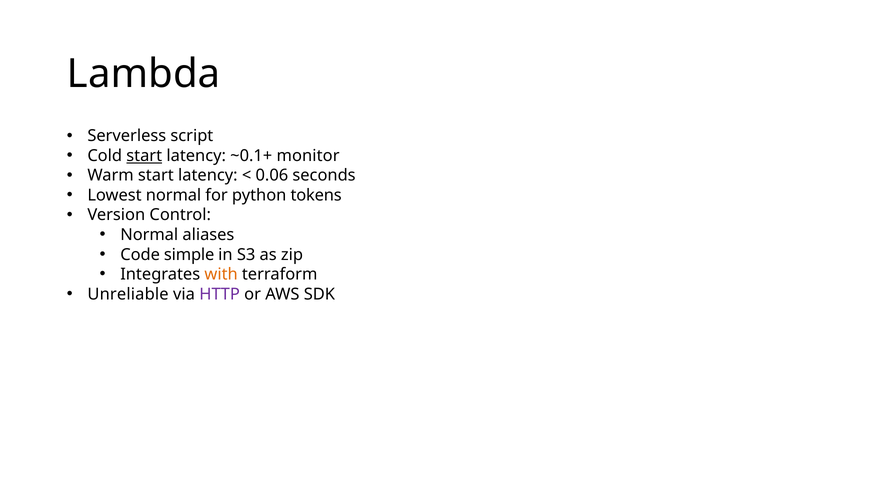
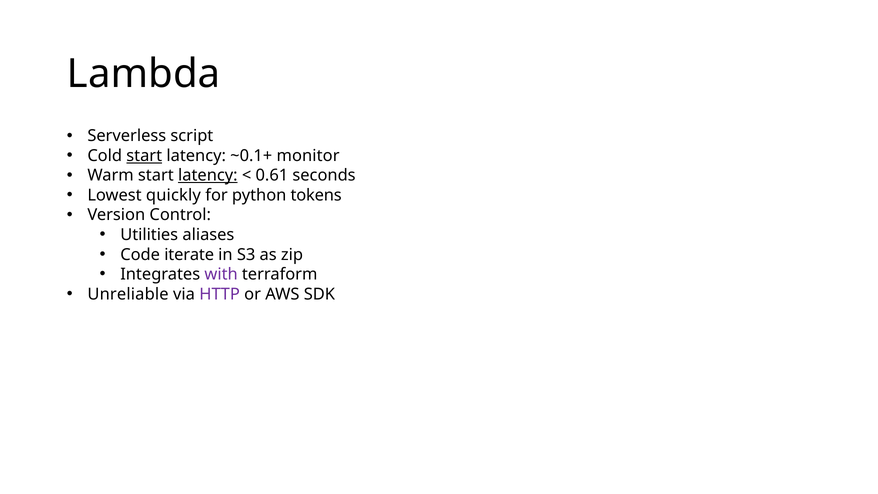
latency at (208, 175) underline: none -> present
0.06: 0.06 -> 0.61
Lowest normal: normal -> quickly
Normal at (149, 235): Normal -> Utilities
simple: simple -> iterate
with colour: orange -> purple
